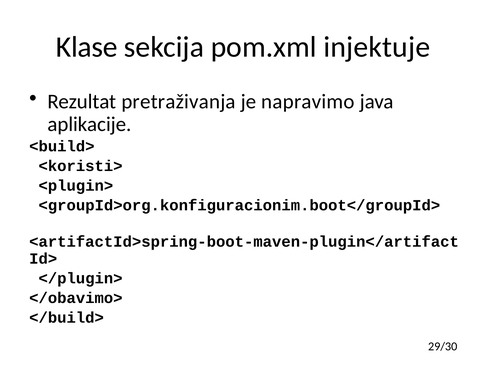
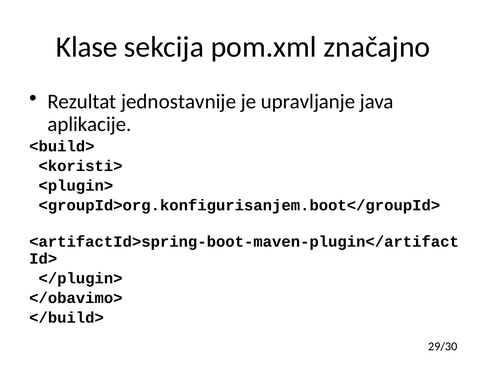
injektuje: injektuje -> značajno
pretraživanja: pretraživanja -> jednostavnije
napravimo: napravimo -> upravljanje
<groupId>org.konfiguracionim.boot</groupId>: <groupId>org.konfiguracionim.boot</groupId> -> <groupId>org.konfigurisanjem.boot</groupId>
